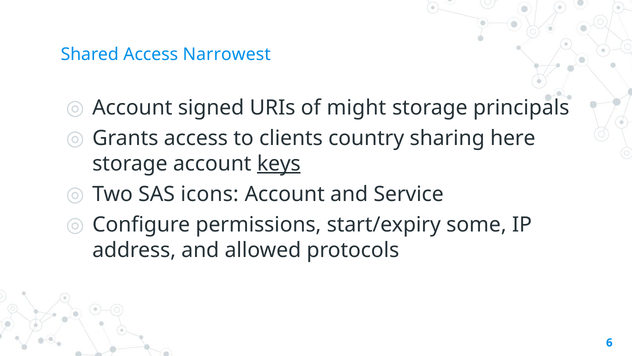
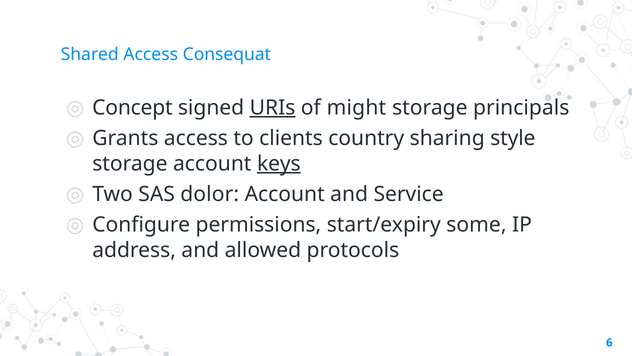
Narrowest: Narrowest -> Consequat
Account at (132, 108): Account -> Concept
URIs underline: none -> present
here: here -> style
icons: icons -> dolor
